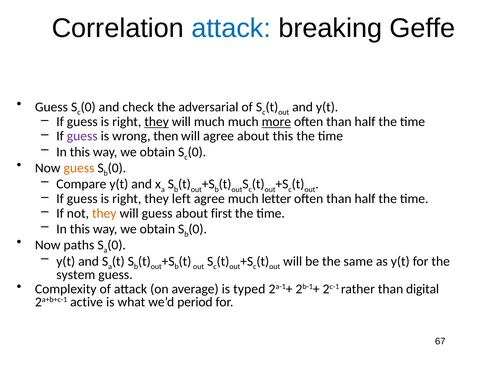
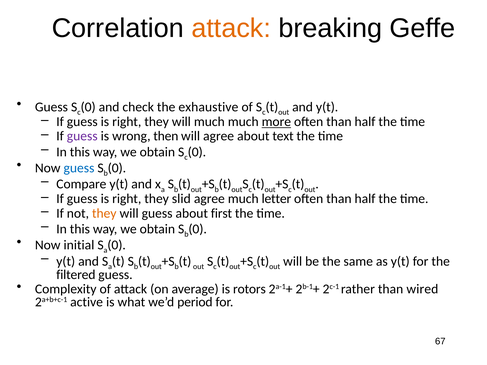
attack at (231, 28) colour: blue -> orange
adversarial: adversarial -> exhaustive
they at (157, 122) underline: present -> none
about this: this -> text
guess at (79, 168) colour: orange -> blue
left: left -> slid
paths: paths -> initial
system: system -> filtered
typed: typed -> rotors
digital: digital -> wired
